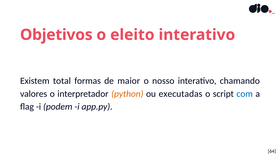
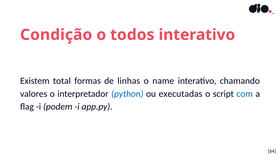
Objetivos: Objetivos -> Condição
eleito: eleito -> todos
maior: maior -> linhas
nosso: nosso -> name
python colour: orange -> blue
